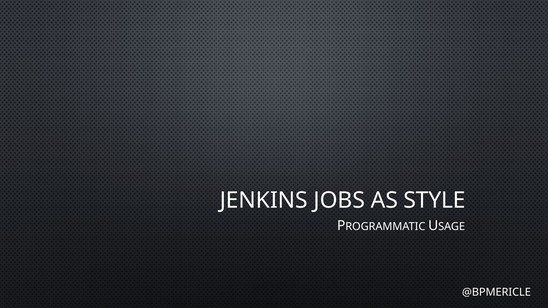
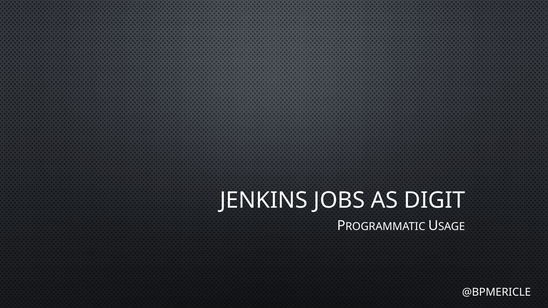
STYLE: STYLE -> DIGIT
